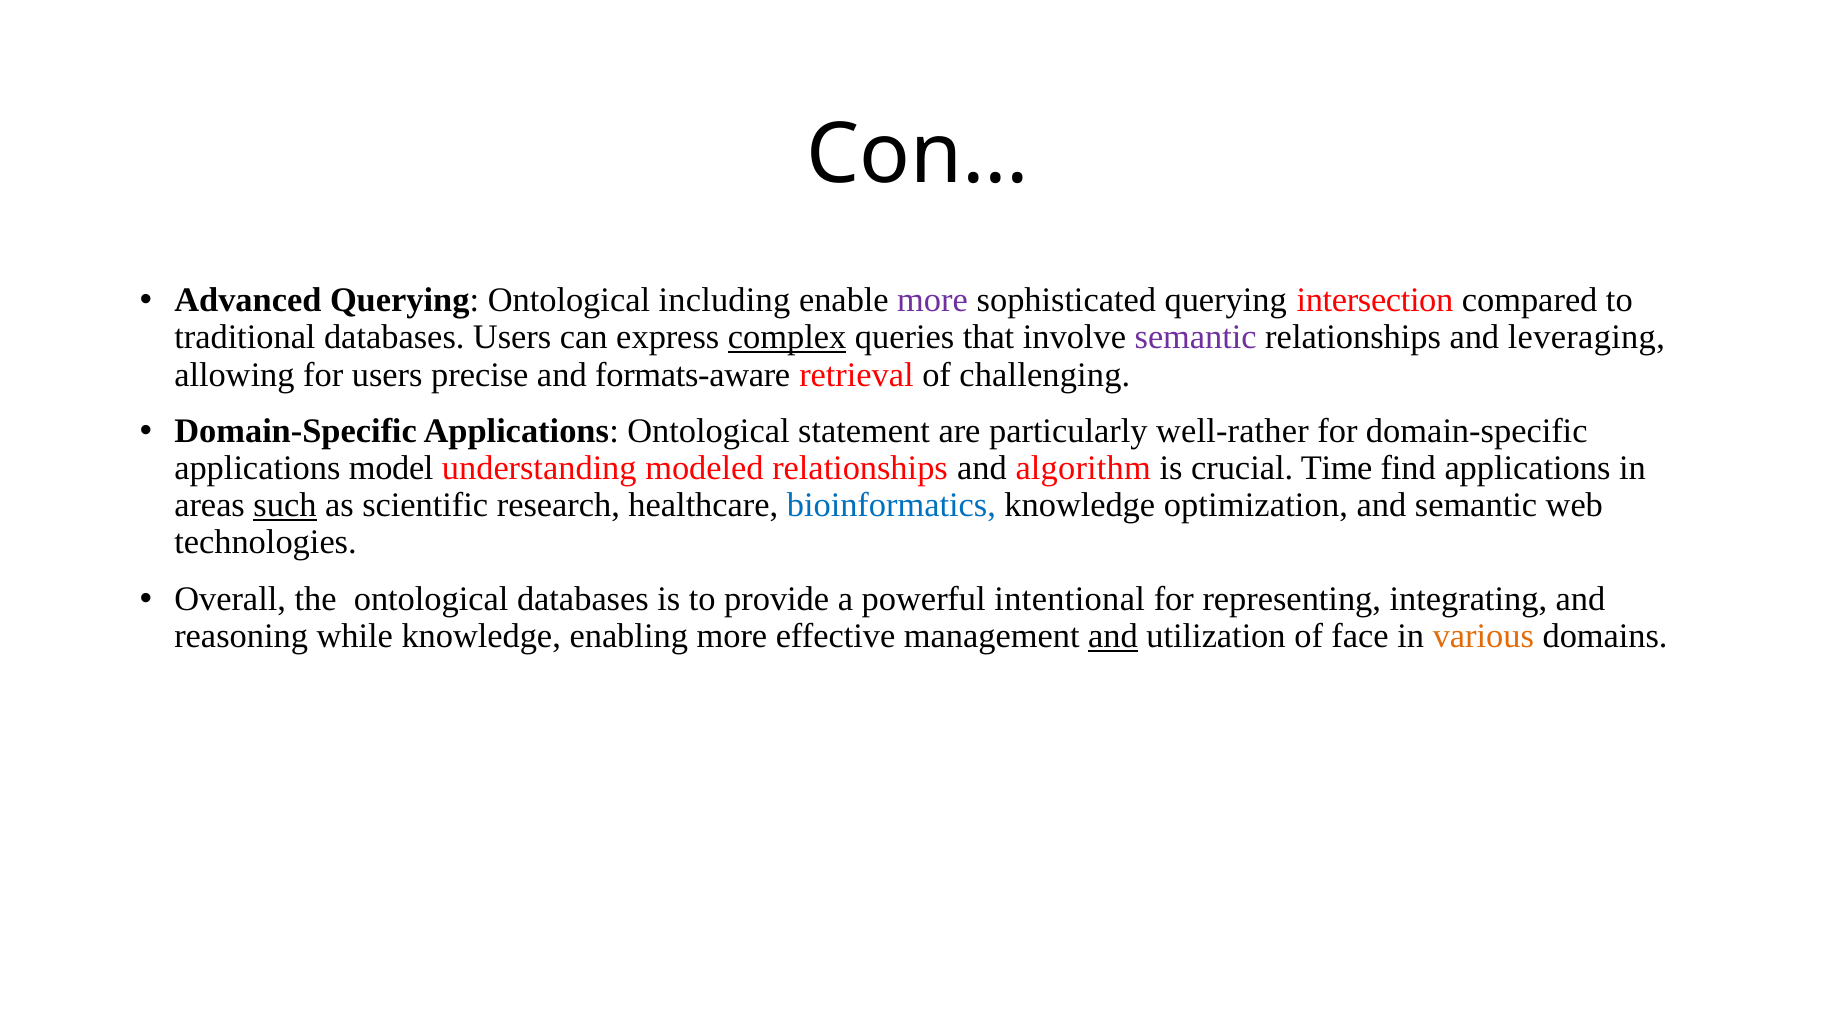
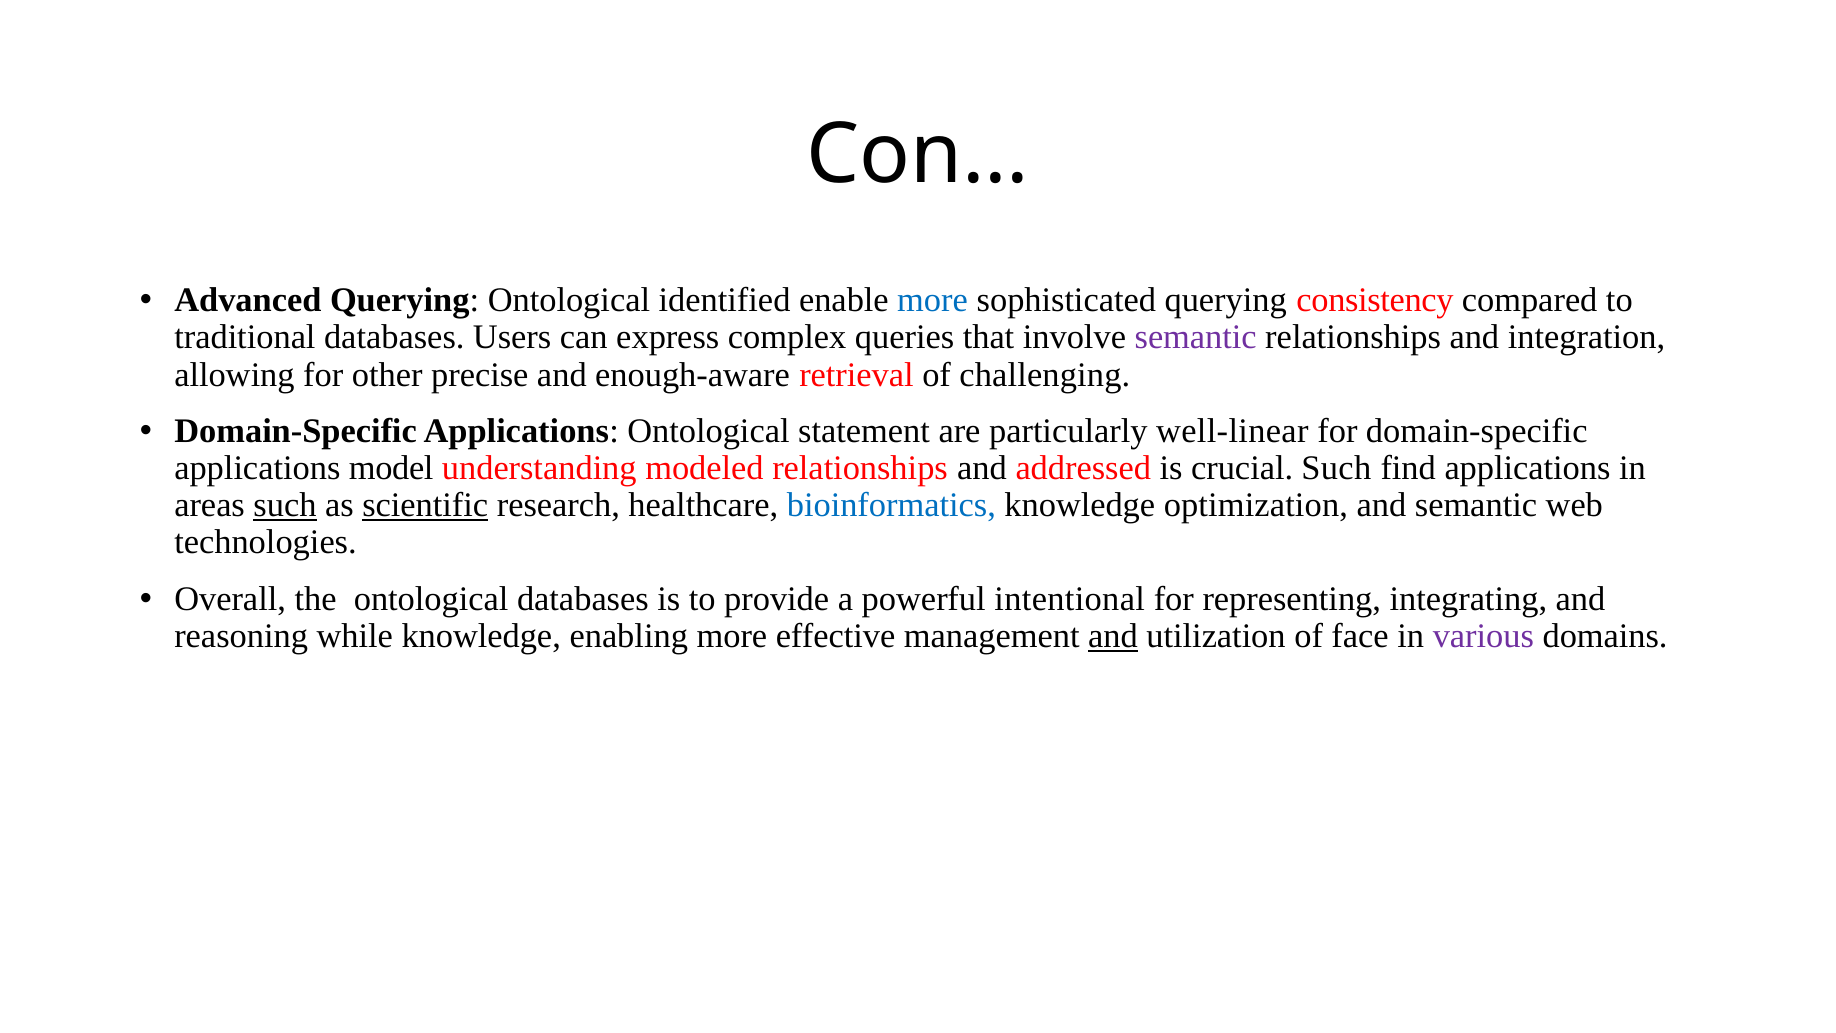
including: including -> identified
more at (933, 300) colour: purple -> blue
intersection: intersection -> consistency
complex underline: present -> none
leveraging: leveraging -> integration
for users: users -> other
formats-aware: formats-aware -> enough-aware
well-rather: well-rather -> well-linear
algorithm: algorithm -> addressed
crucial Time: Time -> Such
scientific underline: none -> present
various colour: orange -> purple
